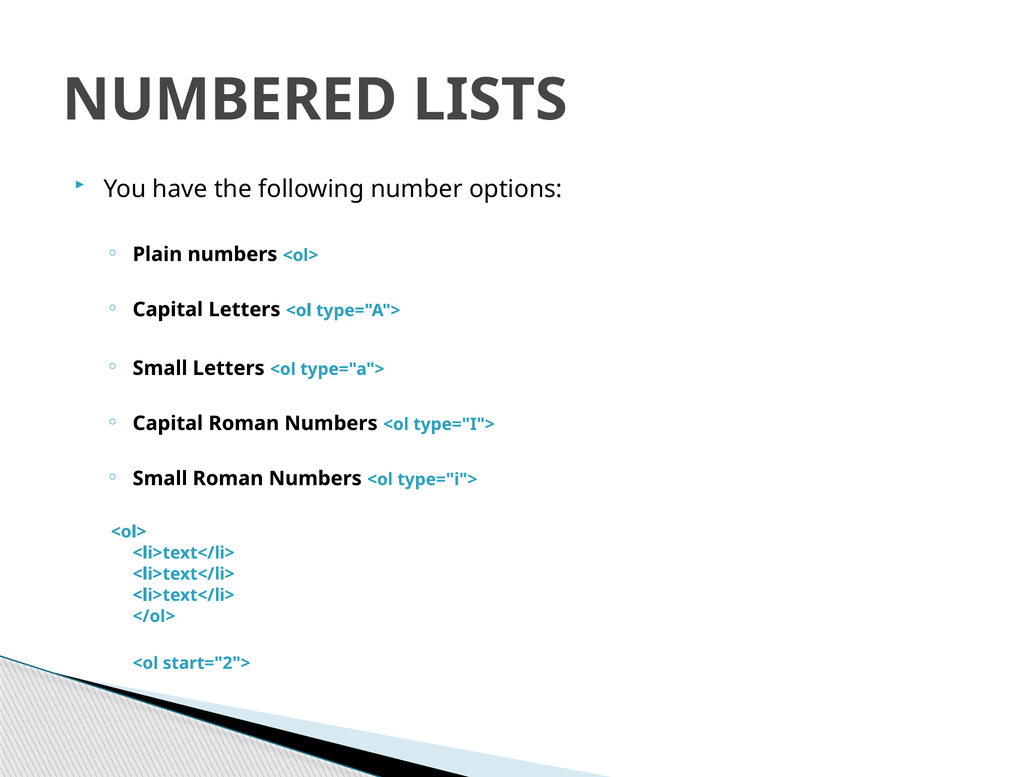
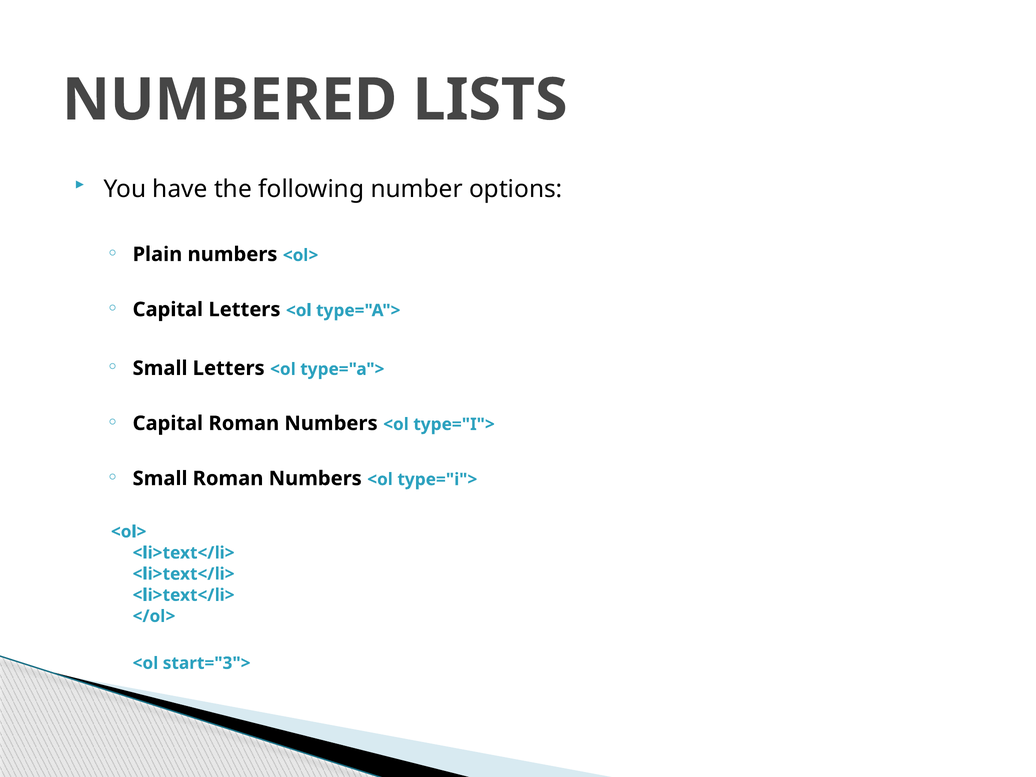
start="2">: start="2"> -> start="3">
